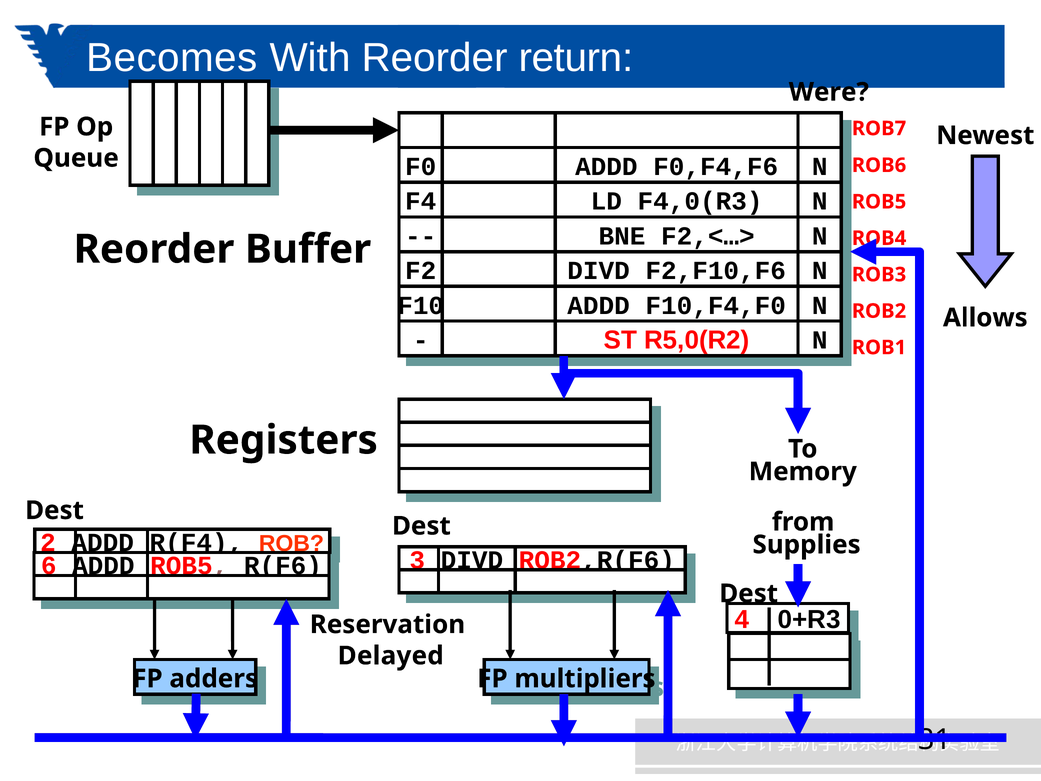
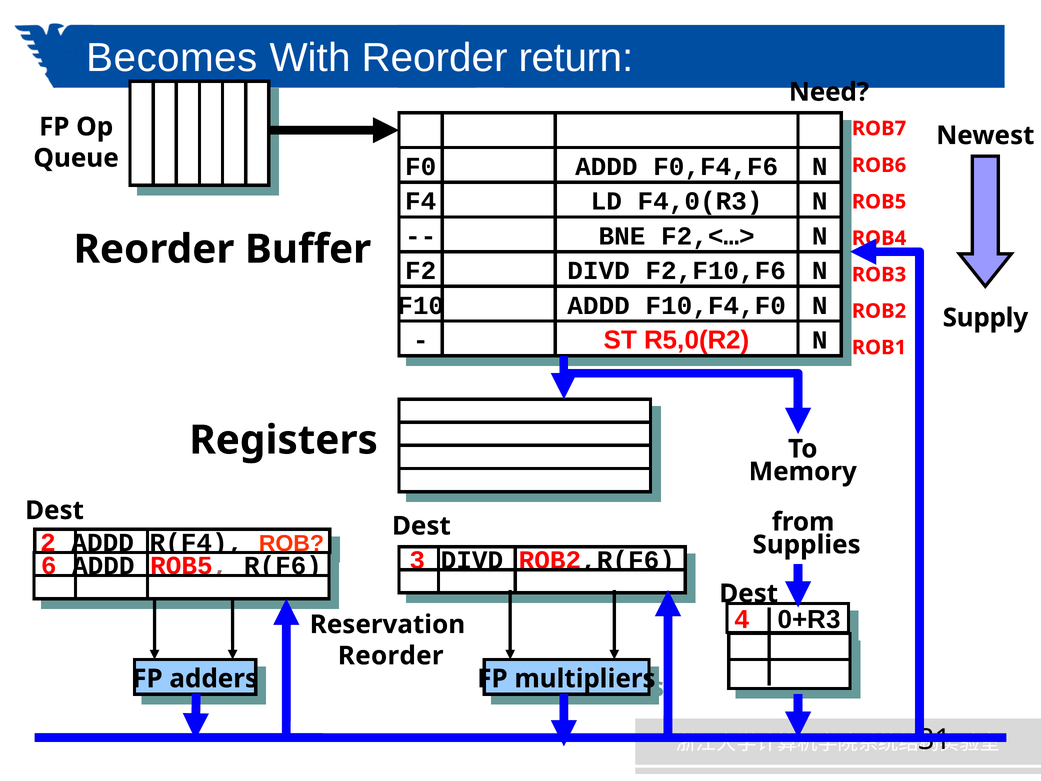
Were: Were -> Need
Allows: Allows -> Supply
Delayed at (391, 656): Delayed -> Reorder
